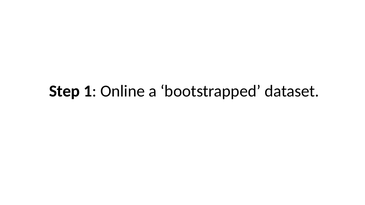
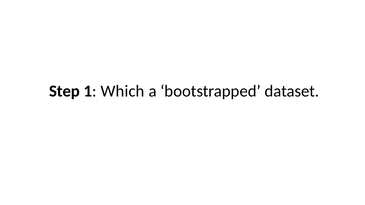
Online: Online -> Which
